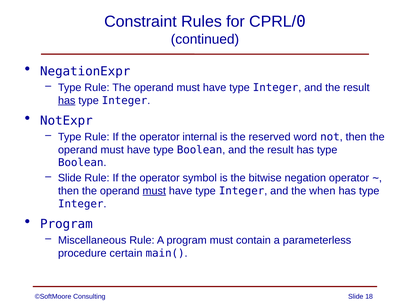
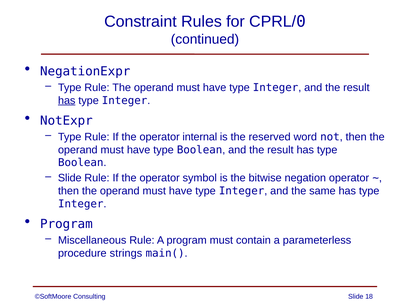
must at (154, 191) underline: present -> none
when: when -> same
certain: certain -> strings
